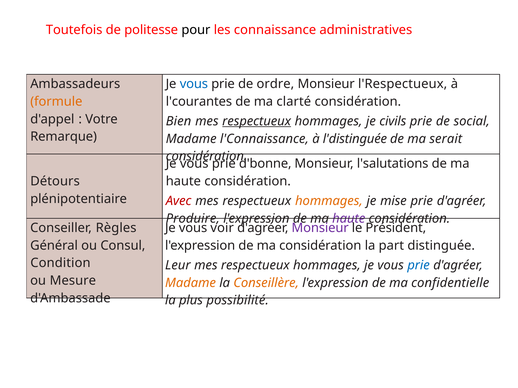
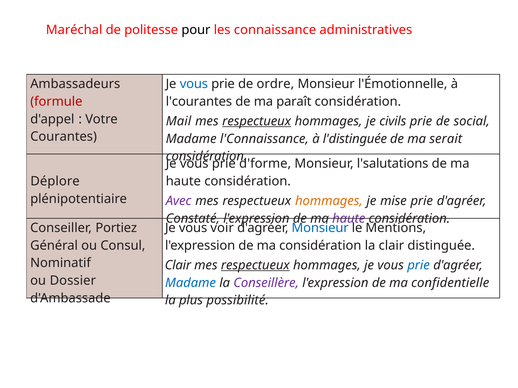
Toutefois: Toutefois -> Maréchal
l'Respectueux: l'Respectueux -> l'Émotionnelle
formule colour: orange -> red
clarté: clarté -> paraît
Bien: Bien -> Mail
Remarque: Remarque -> Courantes
d'bonne: d'bonne -> d'forme
Détours: Détours -> Déplore
Avec colour: red -> purple
Produire: Produire -> Constaté
Règles: Règles -> Portiez
Monsieur at (320, 228) colour: purple -> blue
Président: Président -> Mentions
la part: part -> clair
Condition: Condition -> Nominatif
Leur at (178, 265): Leur -> Clair
respectueux at (255, 265) underline: none -> present
Mesure: Mesure -> Dossier
Madame at (190, 283) colour: orange -> blue
Conseillère colour: orange -> purple
